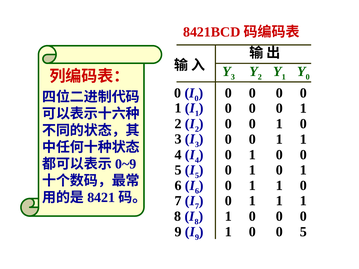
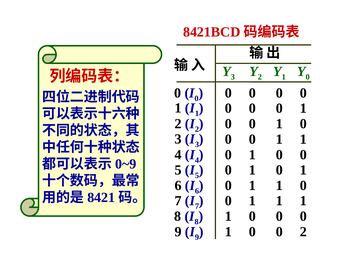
1 5: 5 -> 2
